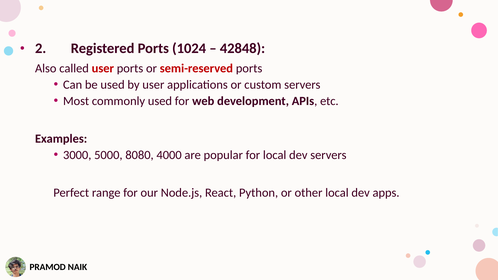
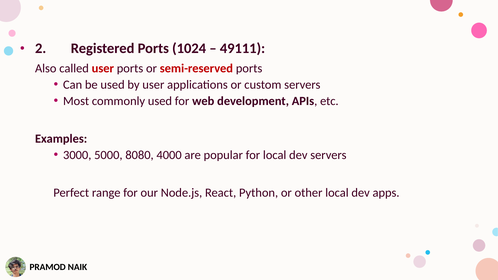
42848: 42848 -> 49111
